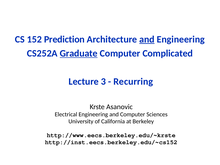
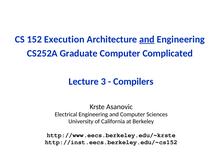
Prediction: Prediction -> Execution
Graduate underline: present -> none
Recurring: Recurring -> Compilers
